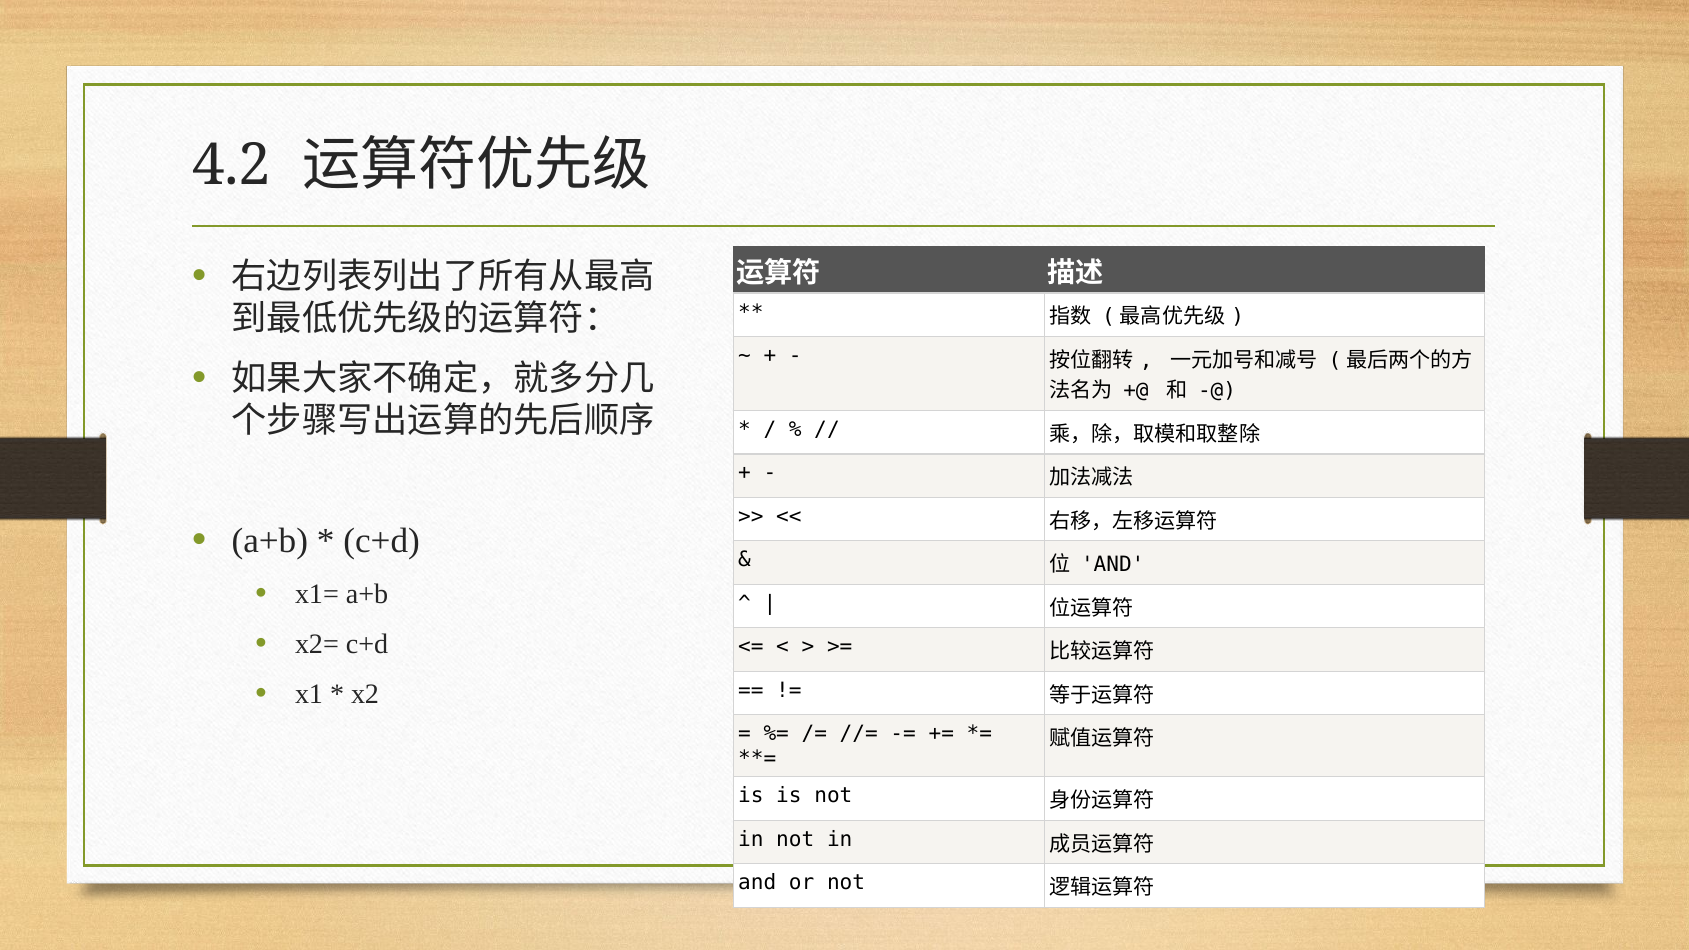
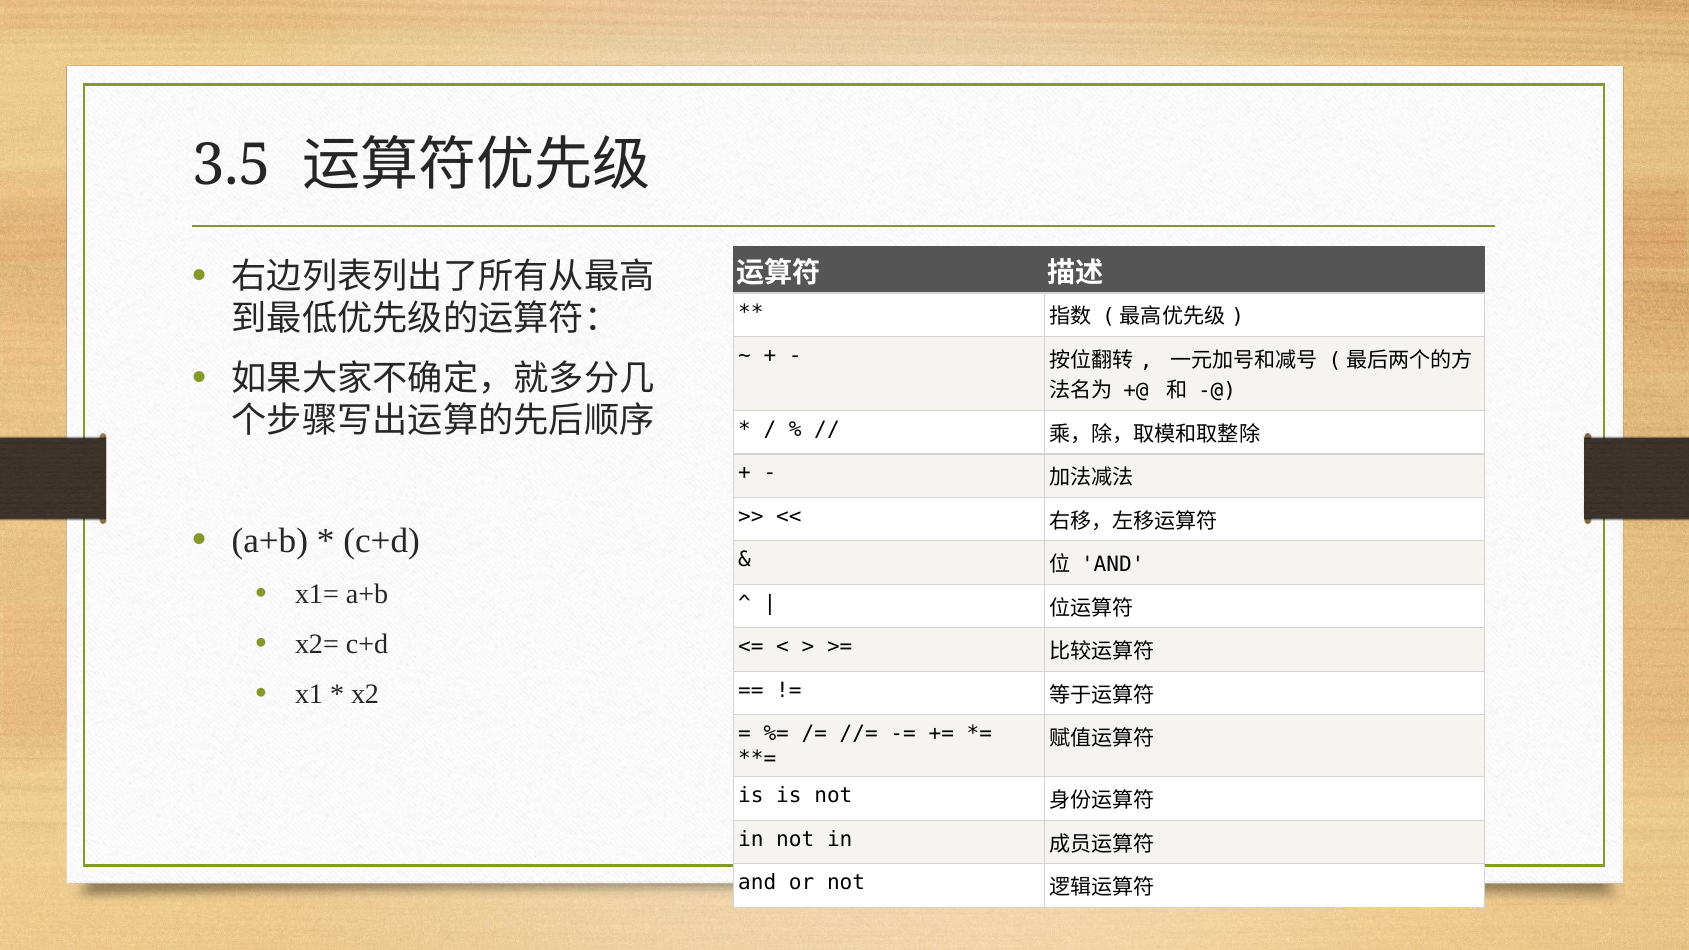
4.2: 4.2 -> 3.5
